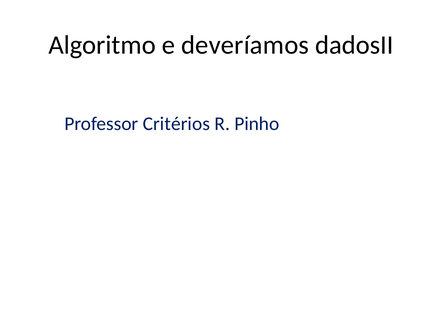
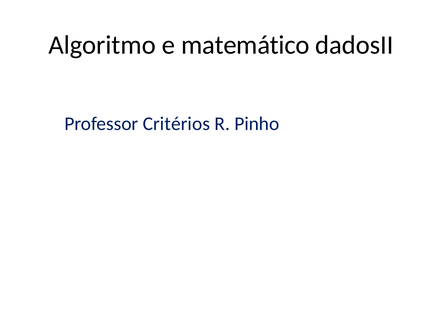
deveríamos: deveríamos -> matemático
